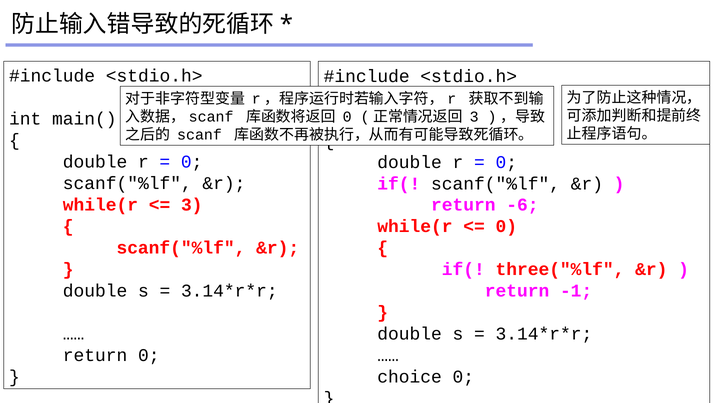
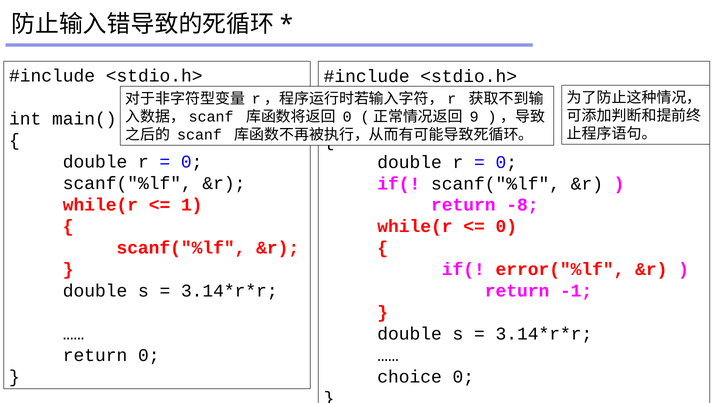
3 at (474, 117): 3 -> 9
3 at (192, 205): 3 -> 1
-6: -6 -> -8
three("%lf: three("%lf -> error("%lf
